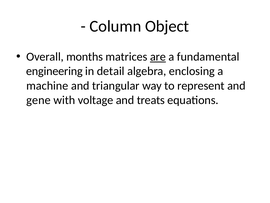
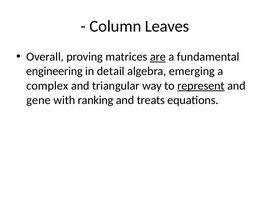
Object: Object -> Leaves
months: months -> proving
enclosing: enclosing -> emerging
machine: machine -> complex
represent underline: none -> present
voltage: voltage -> ranking
